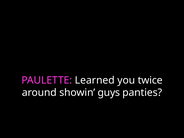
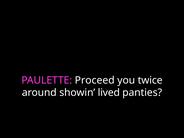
Learned: Learned -> Proceed
guys: guys -> lived
